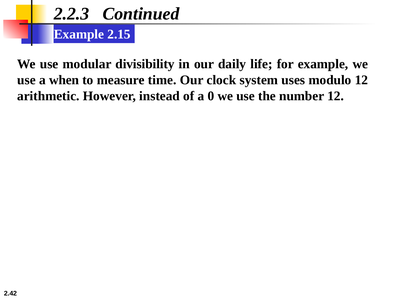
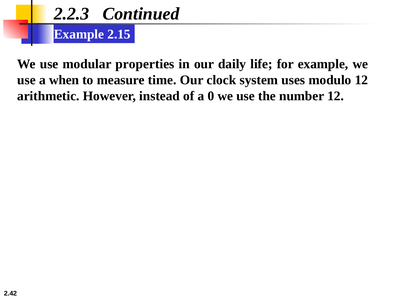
divisibility: divisibility -> properties
